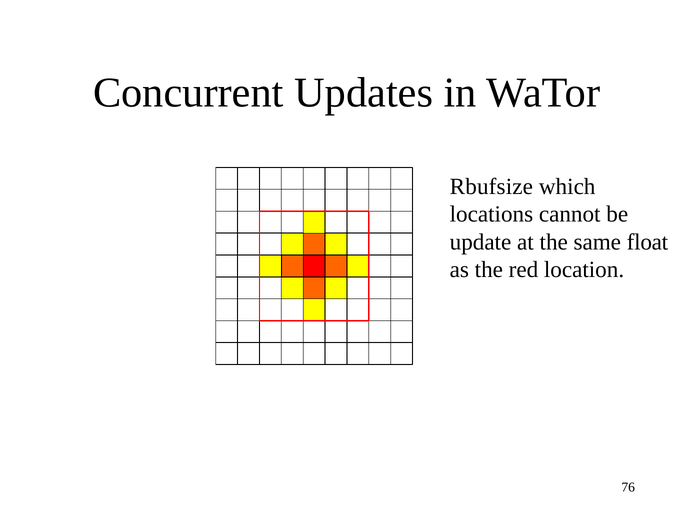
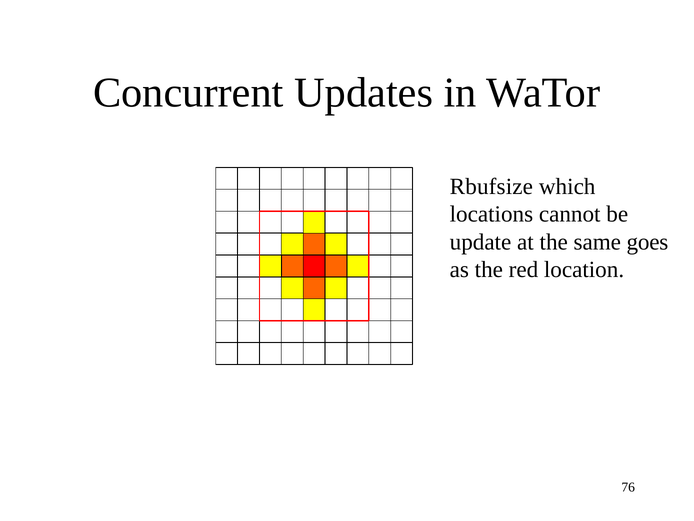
float: float -> goes
